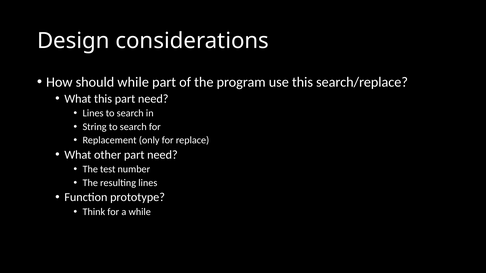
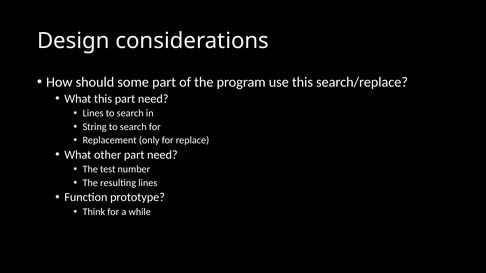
should while: while -> some
